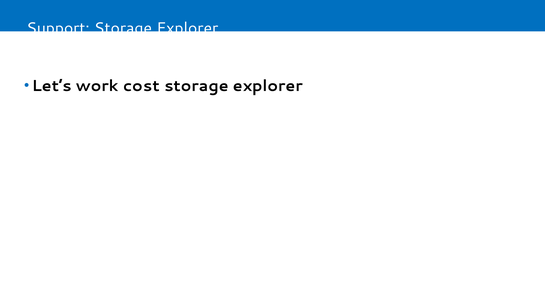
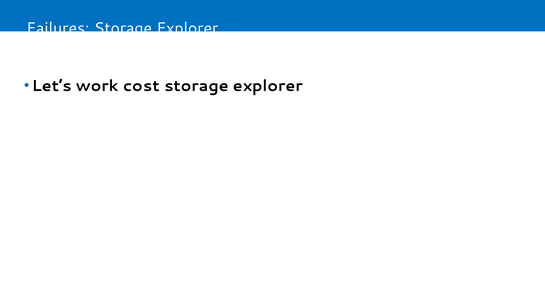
Support: Support -> Failures
